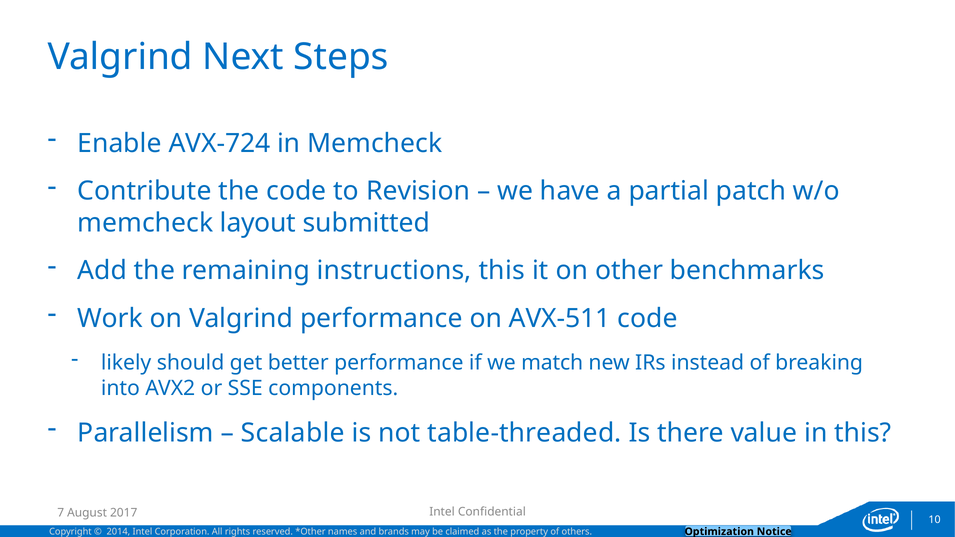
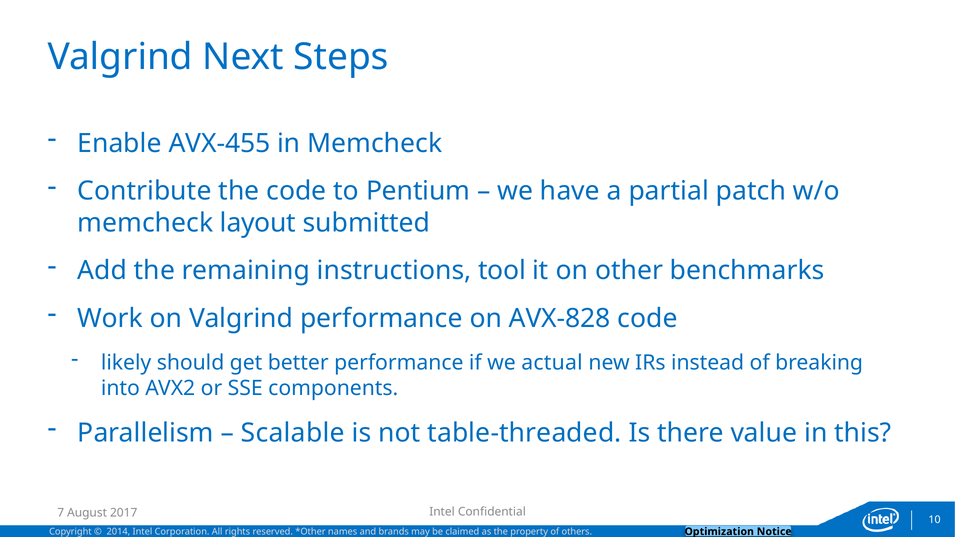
AVX-724: AVX-724 -> AVX-455
Revision: Revision -> Pentium
instructions this: this -> tool
AVX-511: AVX-511 -> AVX-828
match: match -> actual
